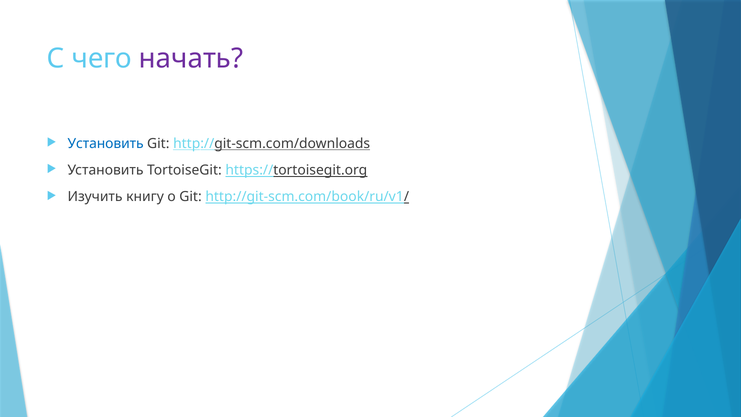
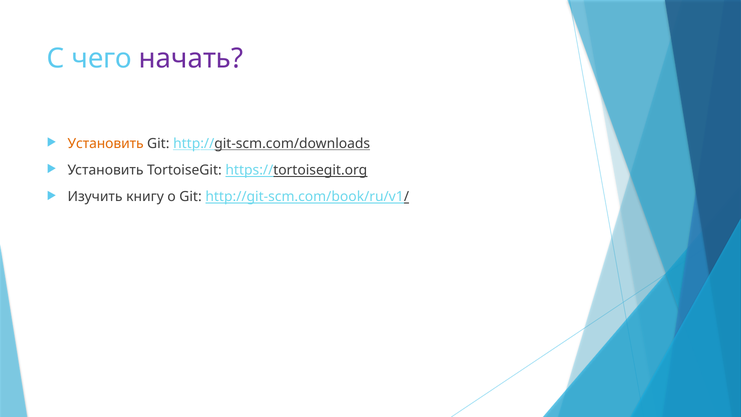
Установить at (106, 143) colour: blue -> orange
